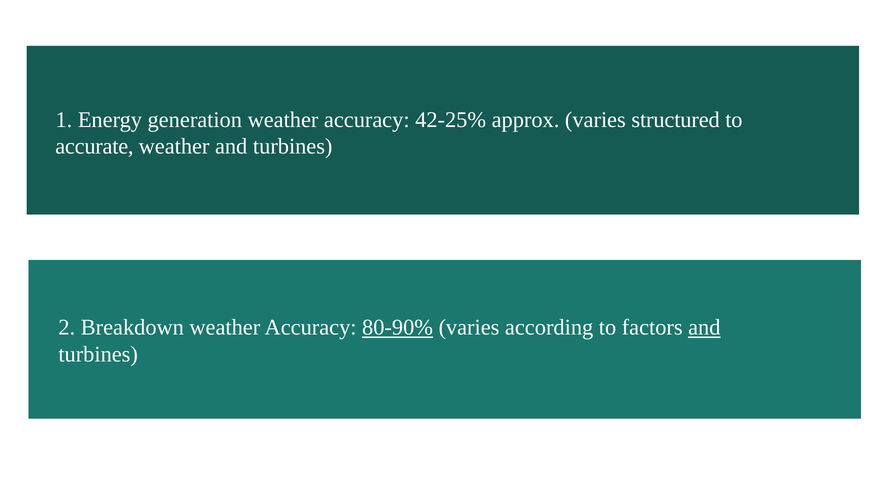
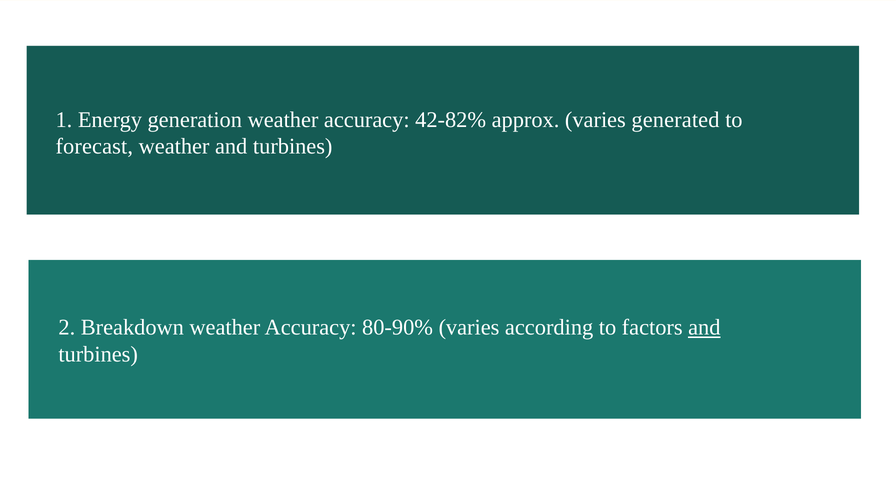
42-25%: 42-25% -> 42-82%
structured: structured -> generated
accurate: accurate -> forecast
80-90% underline: present -> none
